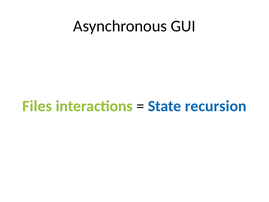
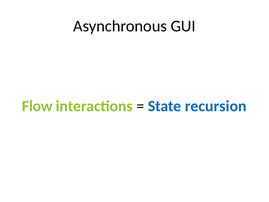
Files: Files -> Flow
